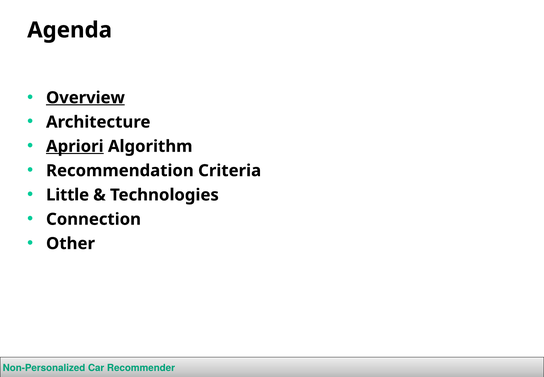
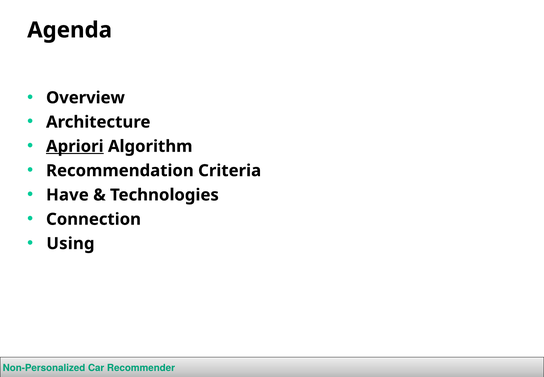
Overview underline: present -> none
Little: Little -> Have
Other: Other -> Using
